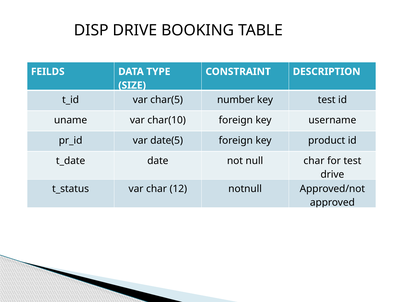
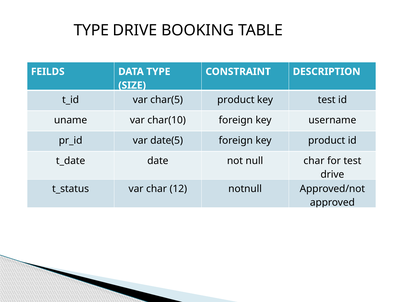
DISP at (91, 30): DISP -> TYPE
char(5 number: number -> product
